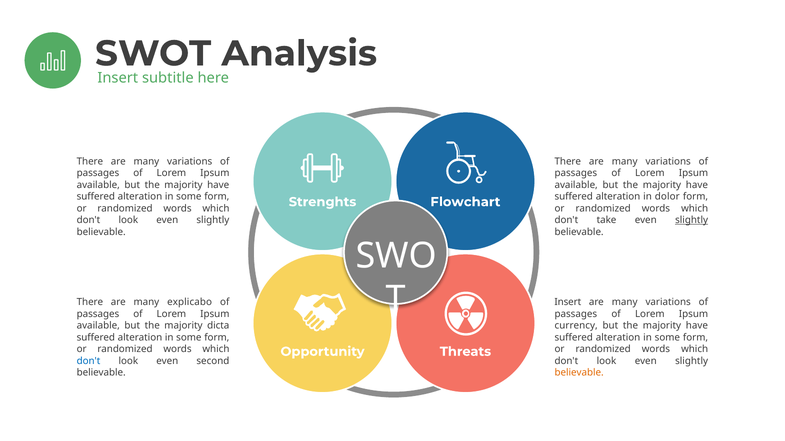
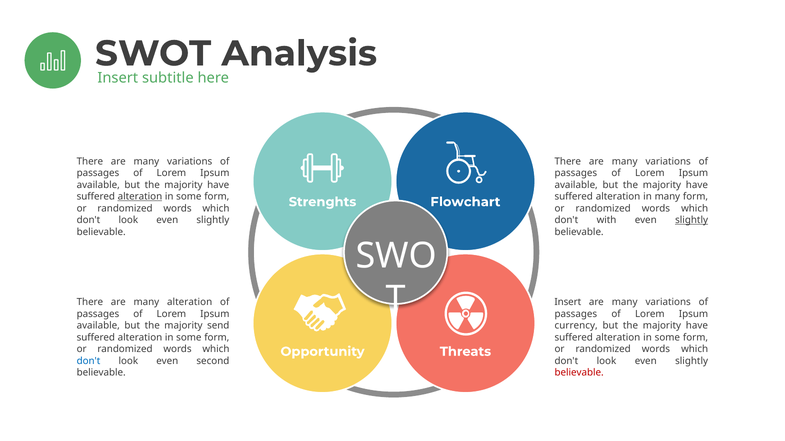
alteration at (140, 197) underline: none -> present
in dolor: dolor -> many
take: take -> with
many explicabo: explicabo -> alteration
dicta: dicta -> send
believable at (579, 373) colour: orange -> red
